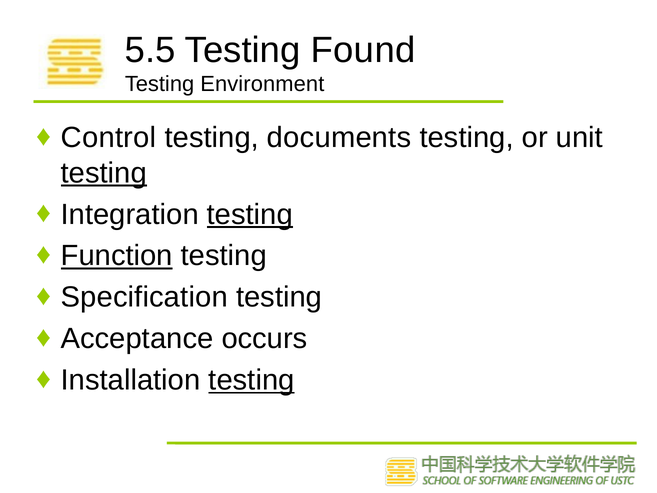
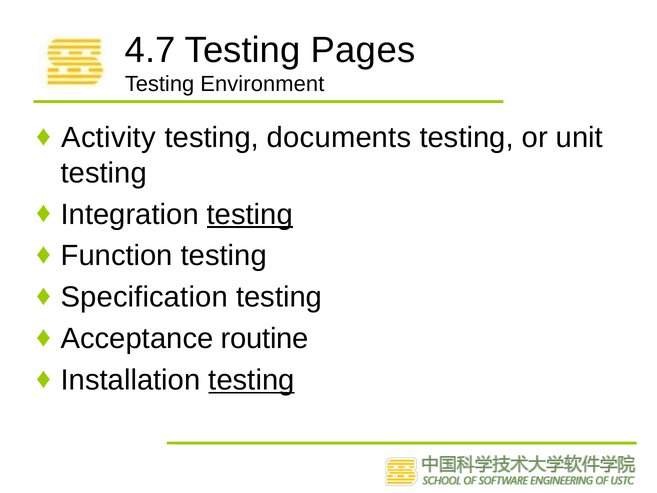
5.5: 5.5 -> 4.7
Found: Found -> Pages
Control: Control -> Activity
testing at (104, 173) underline: present -> none
Function underline: present -> none
occurs: occurs -> routine
